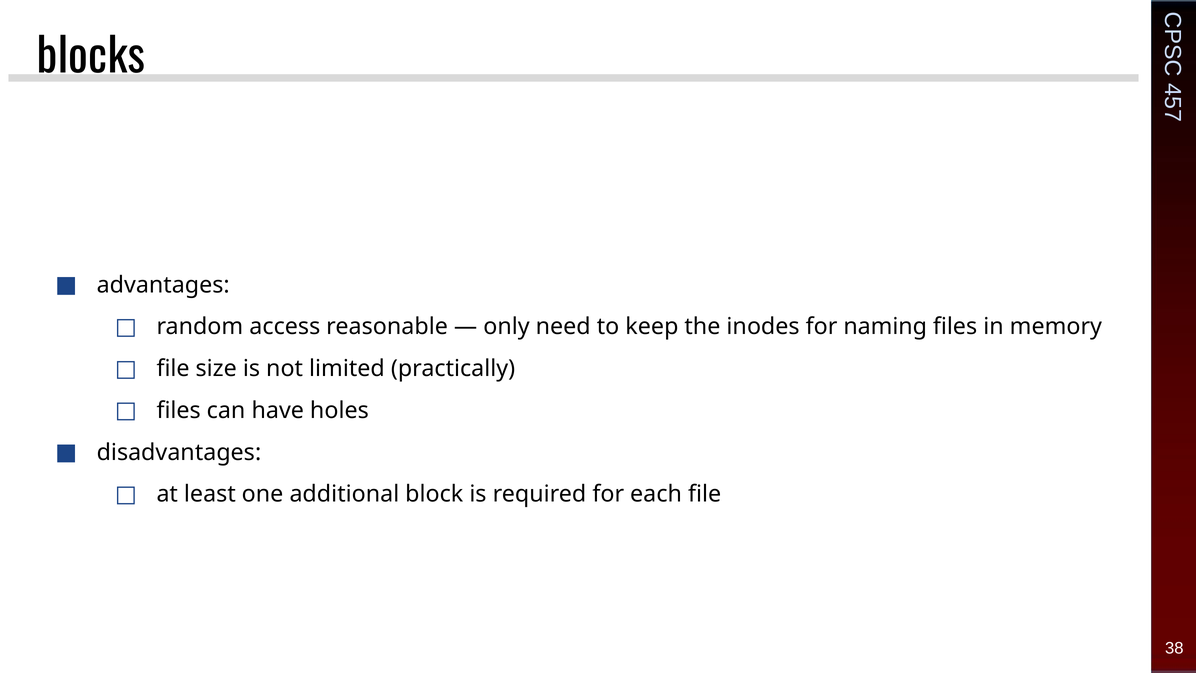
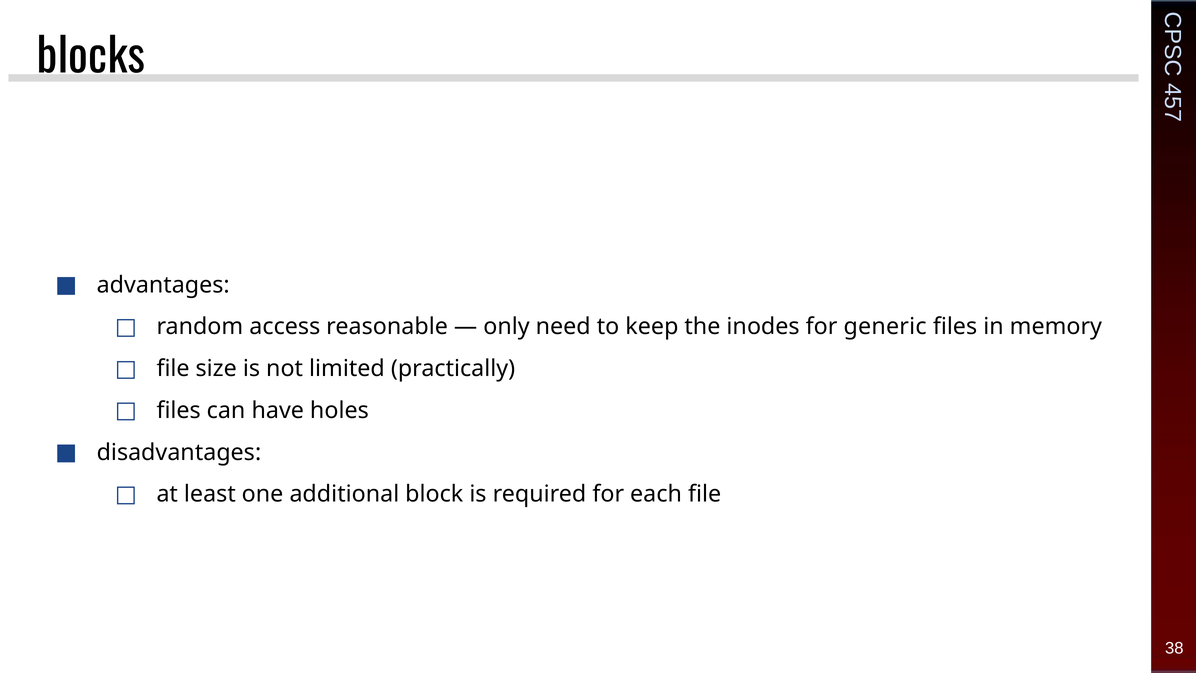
naming: naming -> generic
